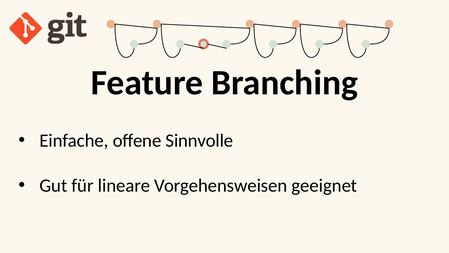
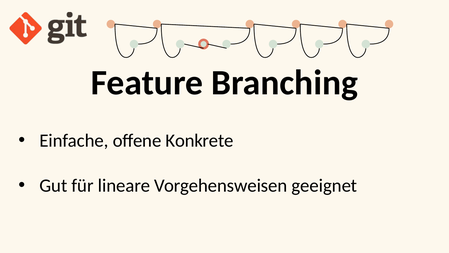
Sinnvolle: Sinnvolle -> Konkrete
